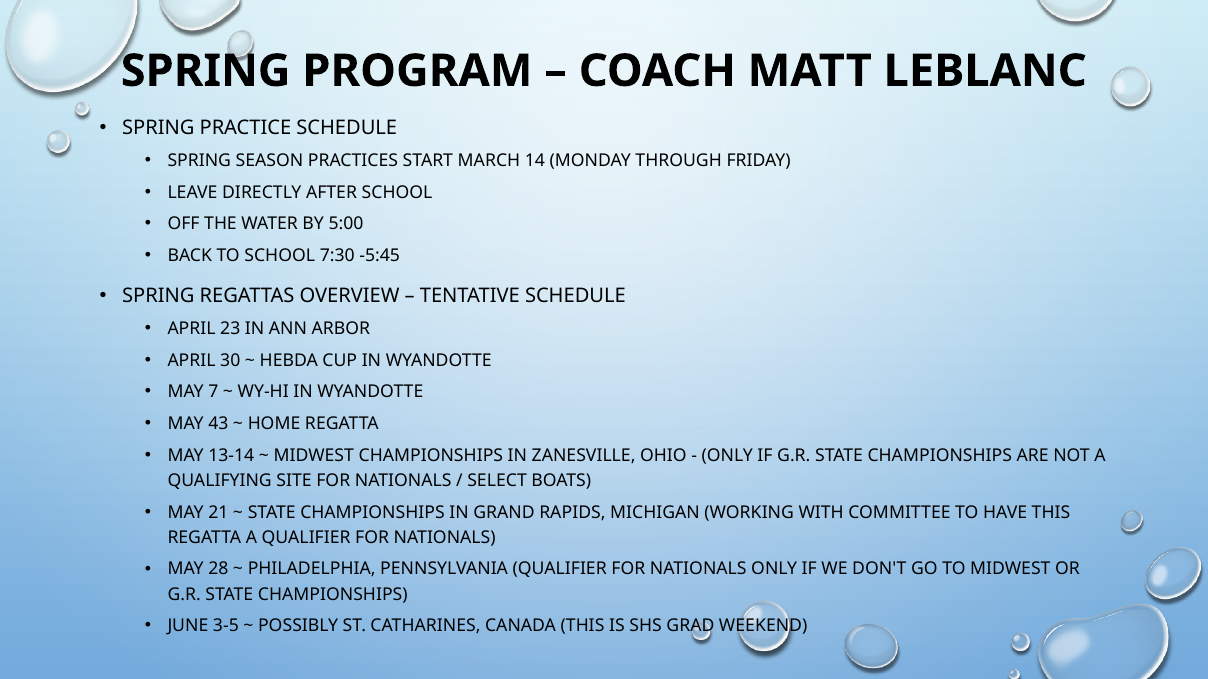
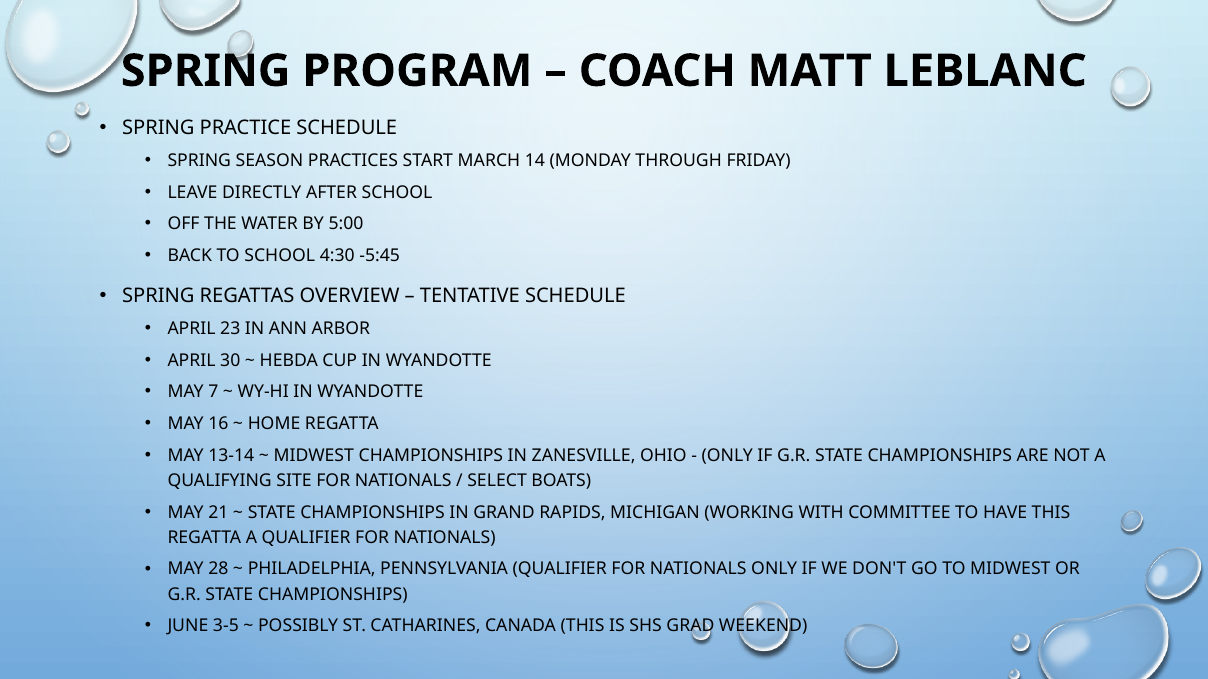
7:30: 7:30 -> 4:30
43: 43 -> 16
